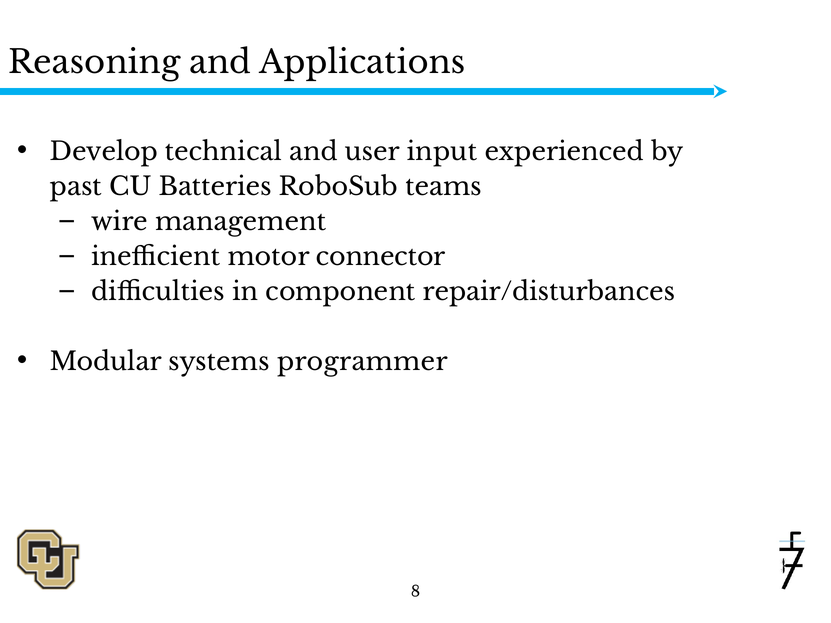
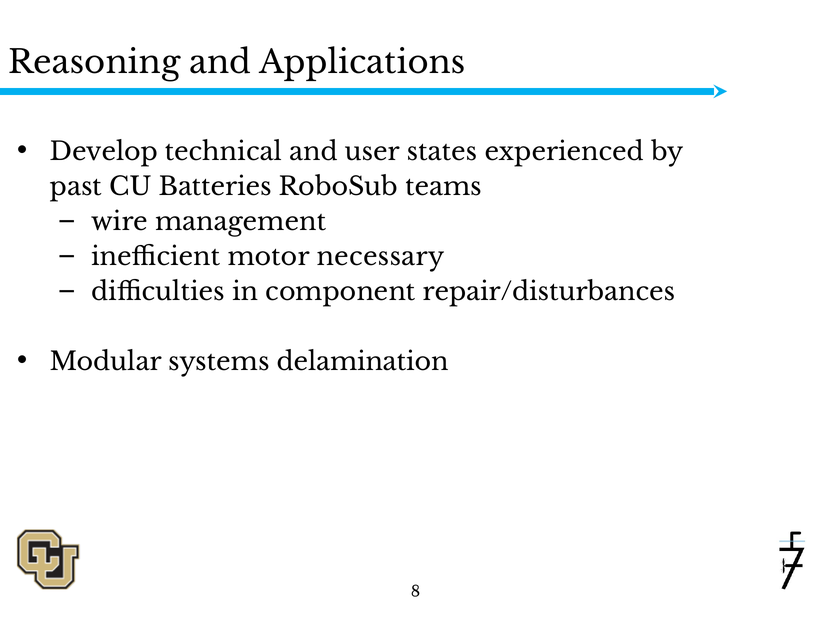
input: input -> states
connector: connector -> necessary
programmer: programmer -> delamination
